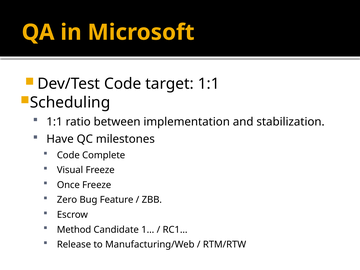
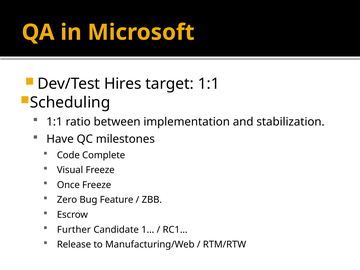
Dev/Test Code: Code -> Hires
Method: Method -> Further
